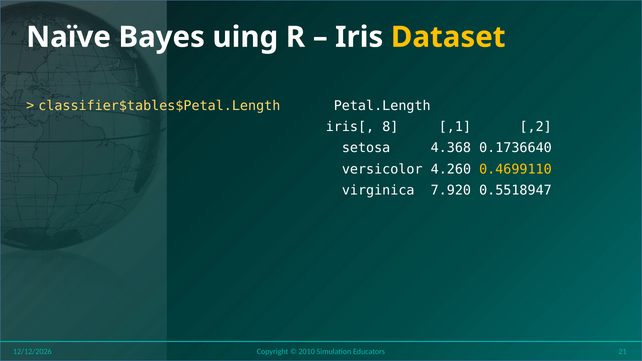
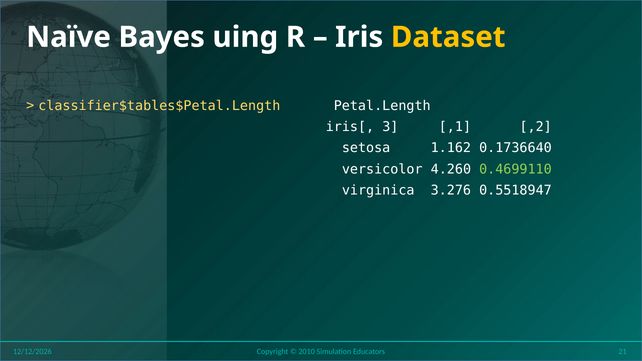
8: 8 -> 3
4.368: 4.368 -> 1.162
0.4699110 colour: yellow -> light green
7.920: 7.920 -> 3.276
